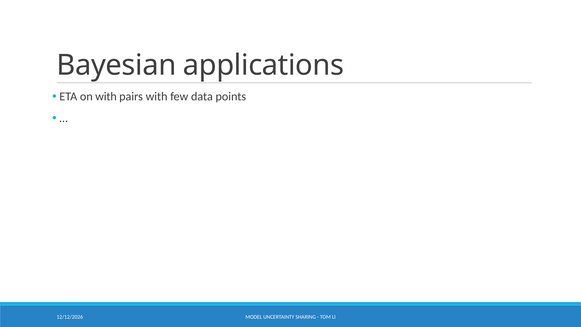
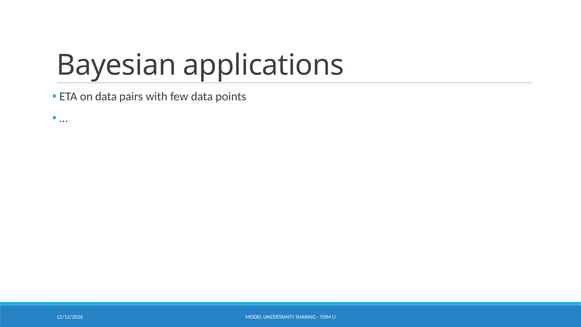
on with: with -> data
